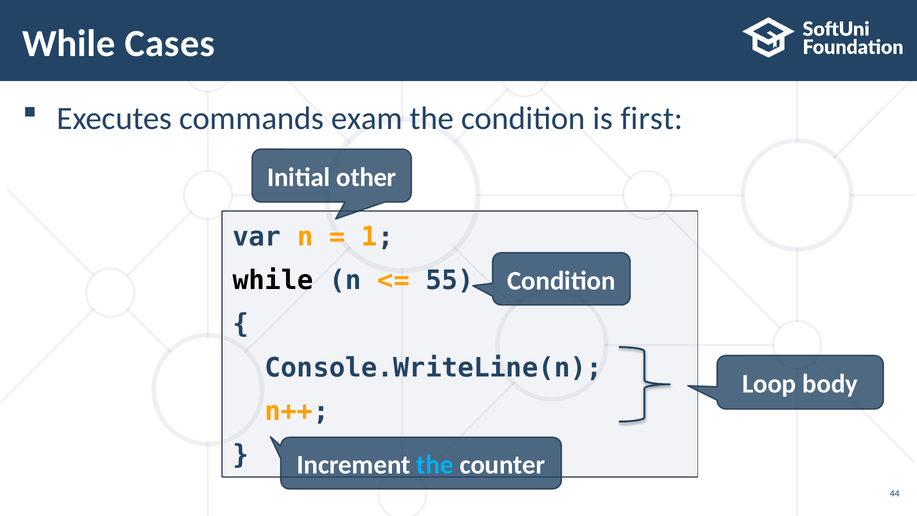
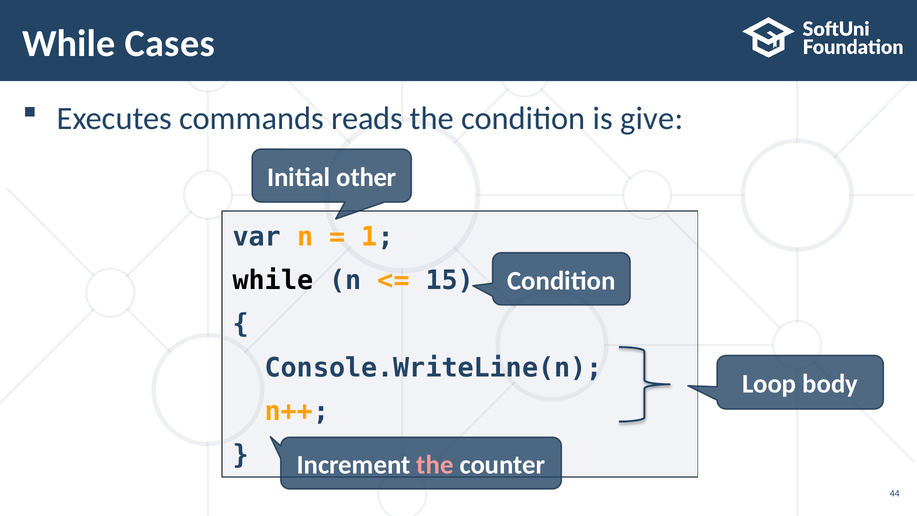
exam: exam -> reads
first: first -> give
55: 55 -> 15
the at (435, 465) colour: light blue -> pink
